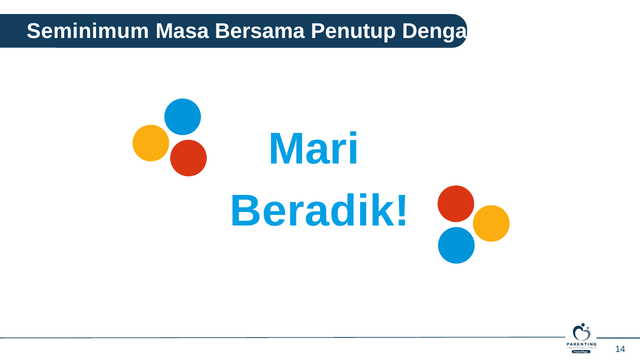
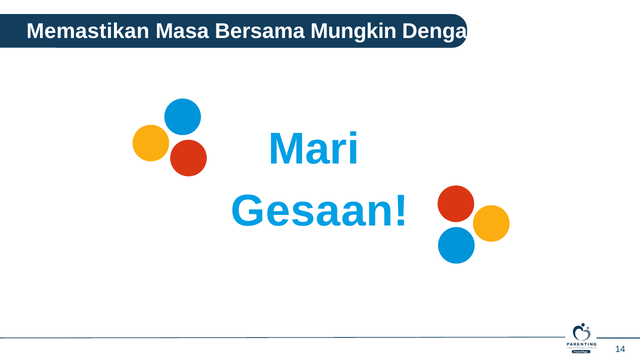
Seminimum: Seminimum -> Memastikan
Penutup: Penutup -> Mungkin
Beradik: Beradik -> Gesaan
